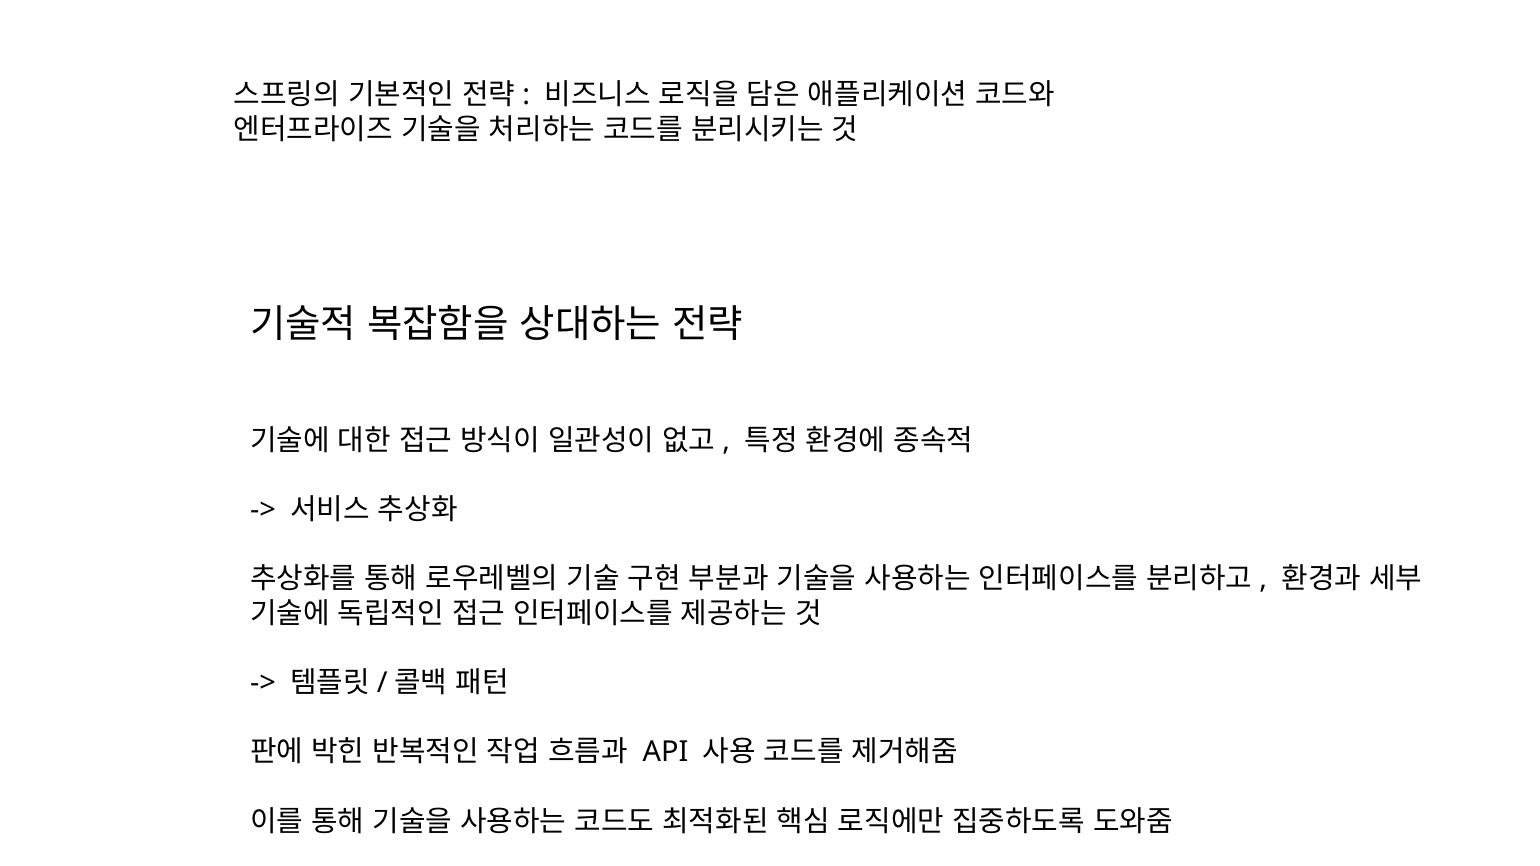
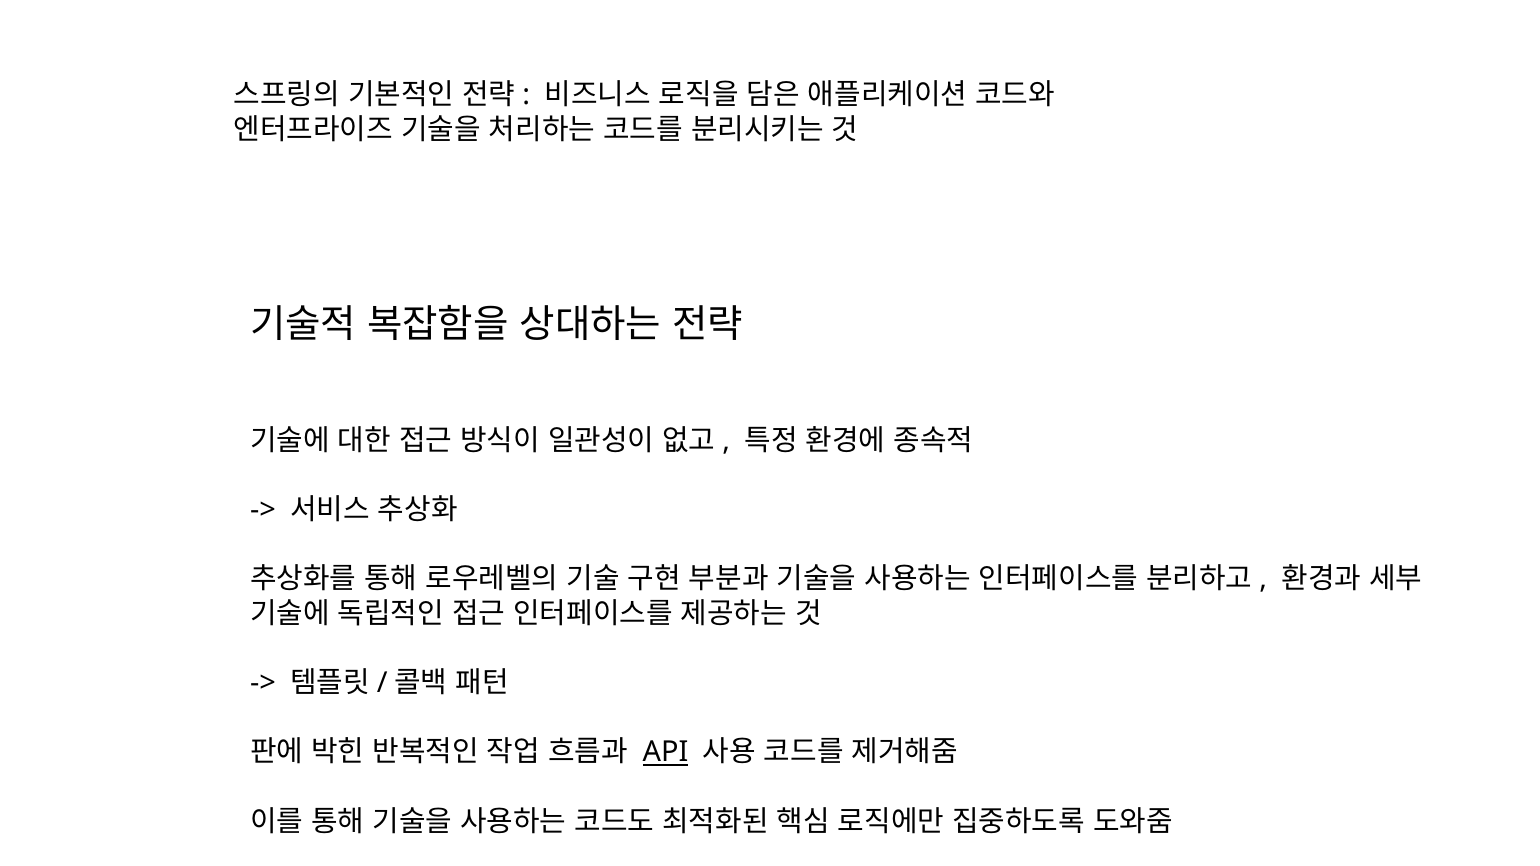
API underline: none -> present
